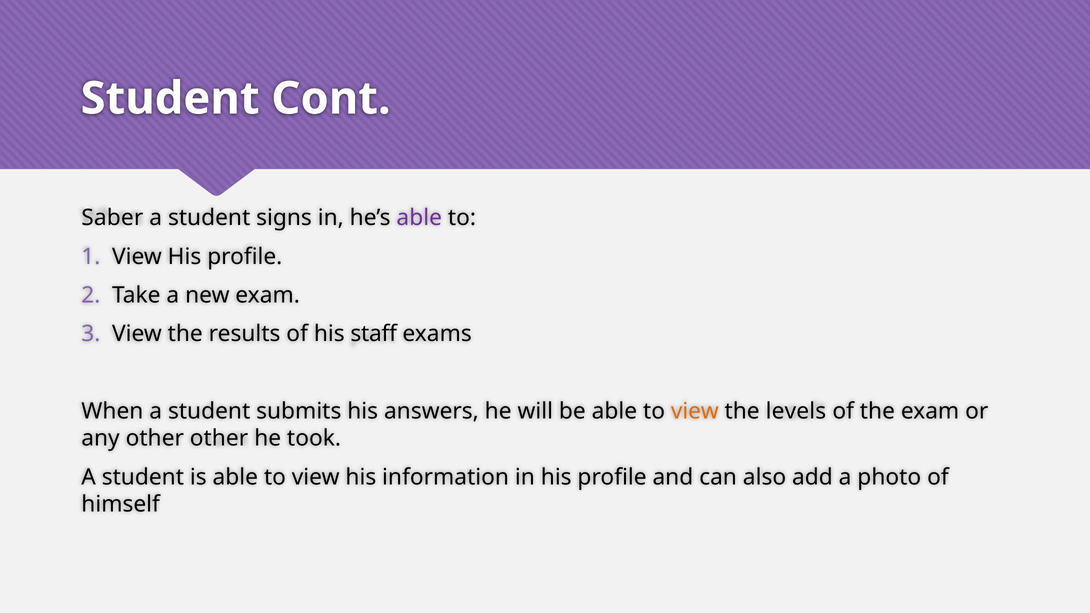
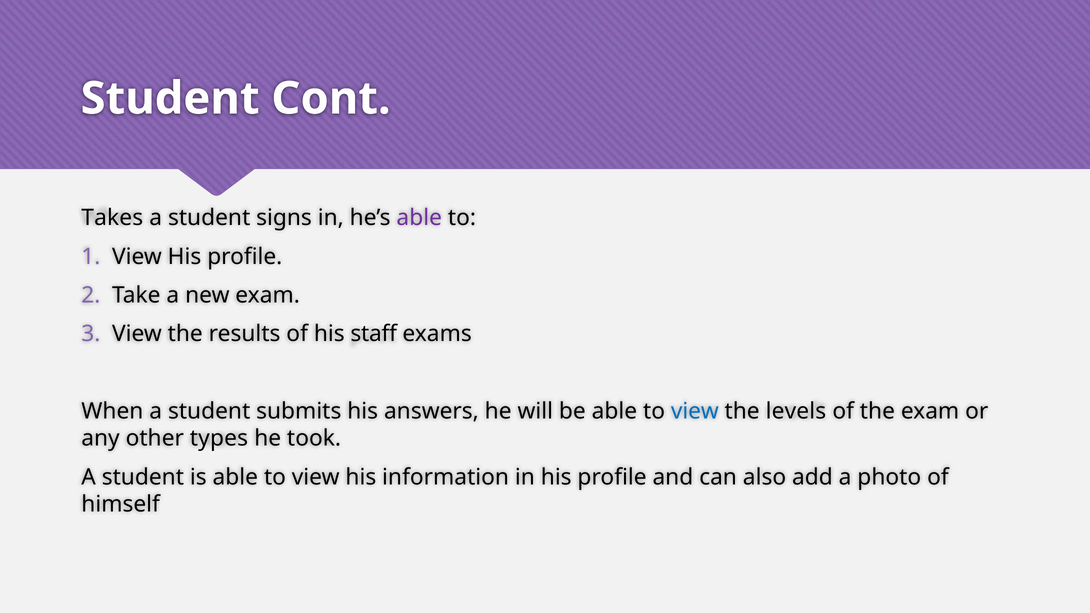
Saber: Saber -> Takes
view at (695, 411) colour: orange -> blue
other other: other -> types
